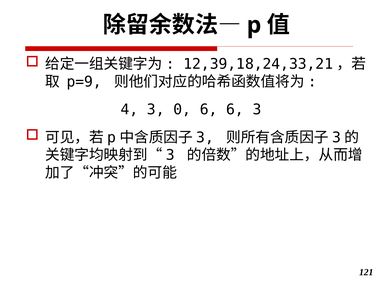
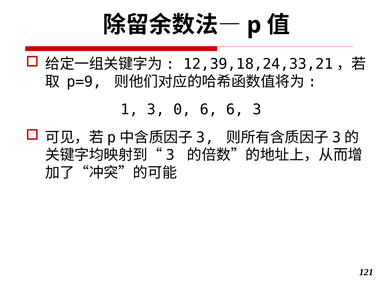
4: 4 -> 1
